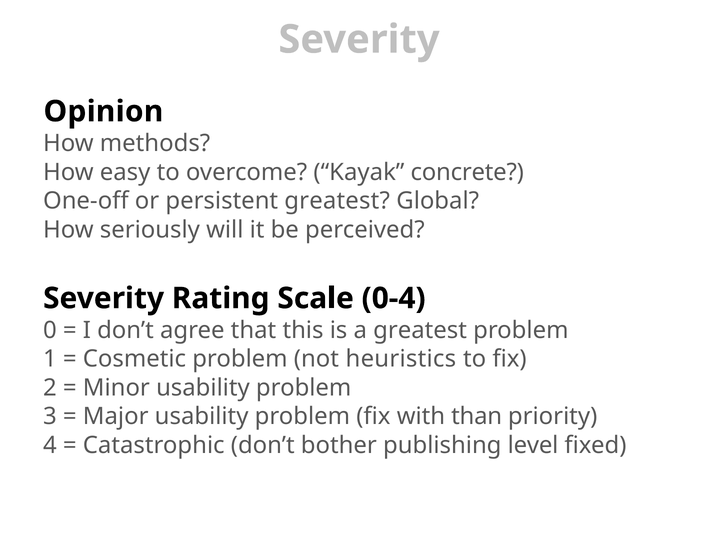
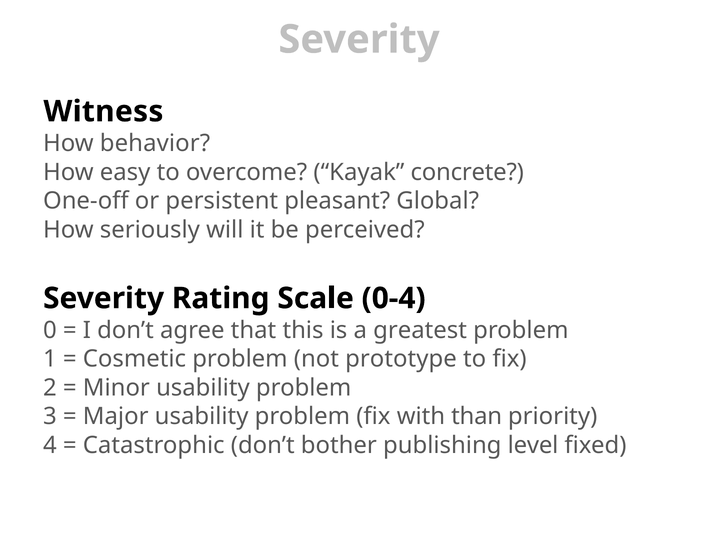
Opinion: Opinion -> Witness
methods: methods -> behavior
persistent greatest: greatest -> pleasant
heuristics: heuristics -> prototype
